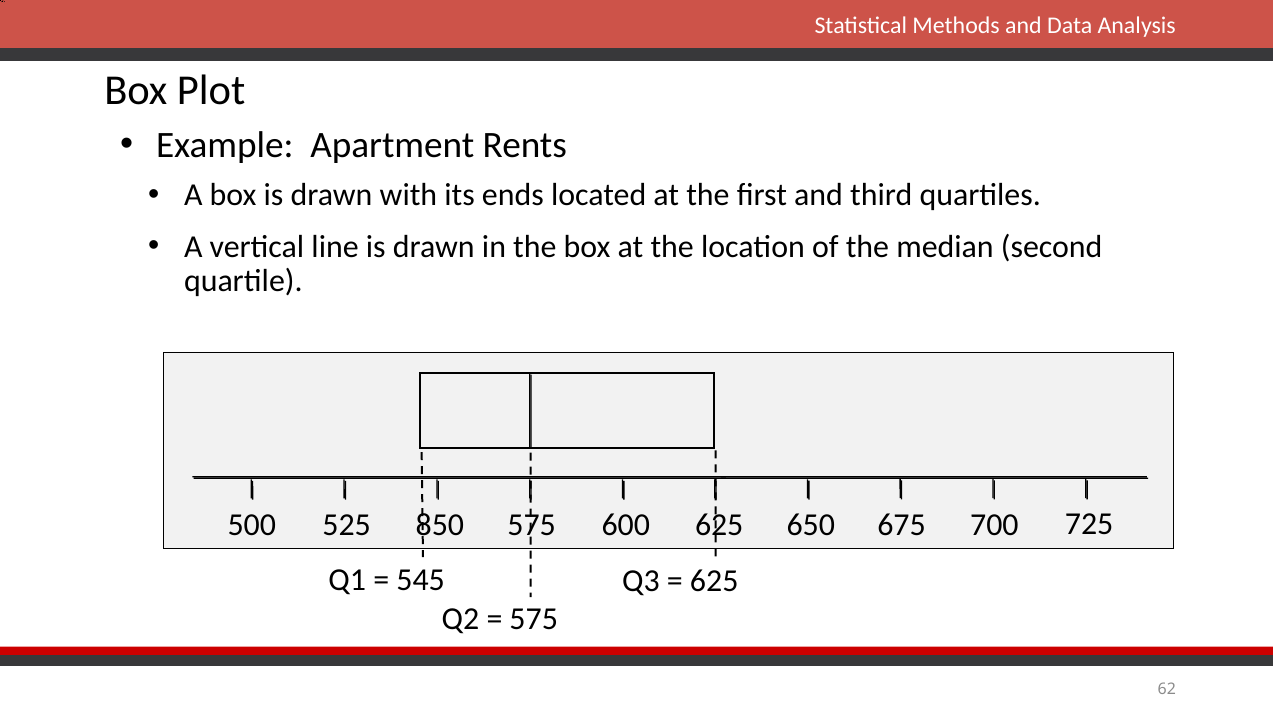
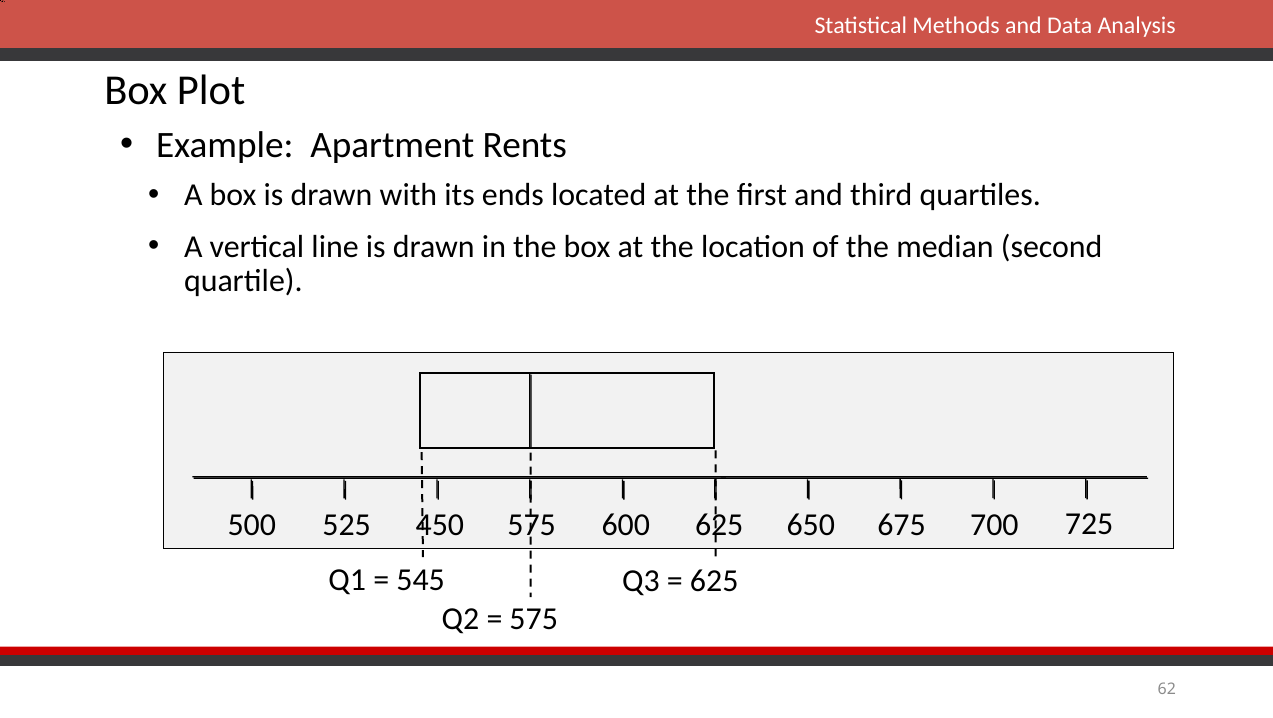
850: 850 -> 450
